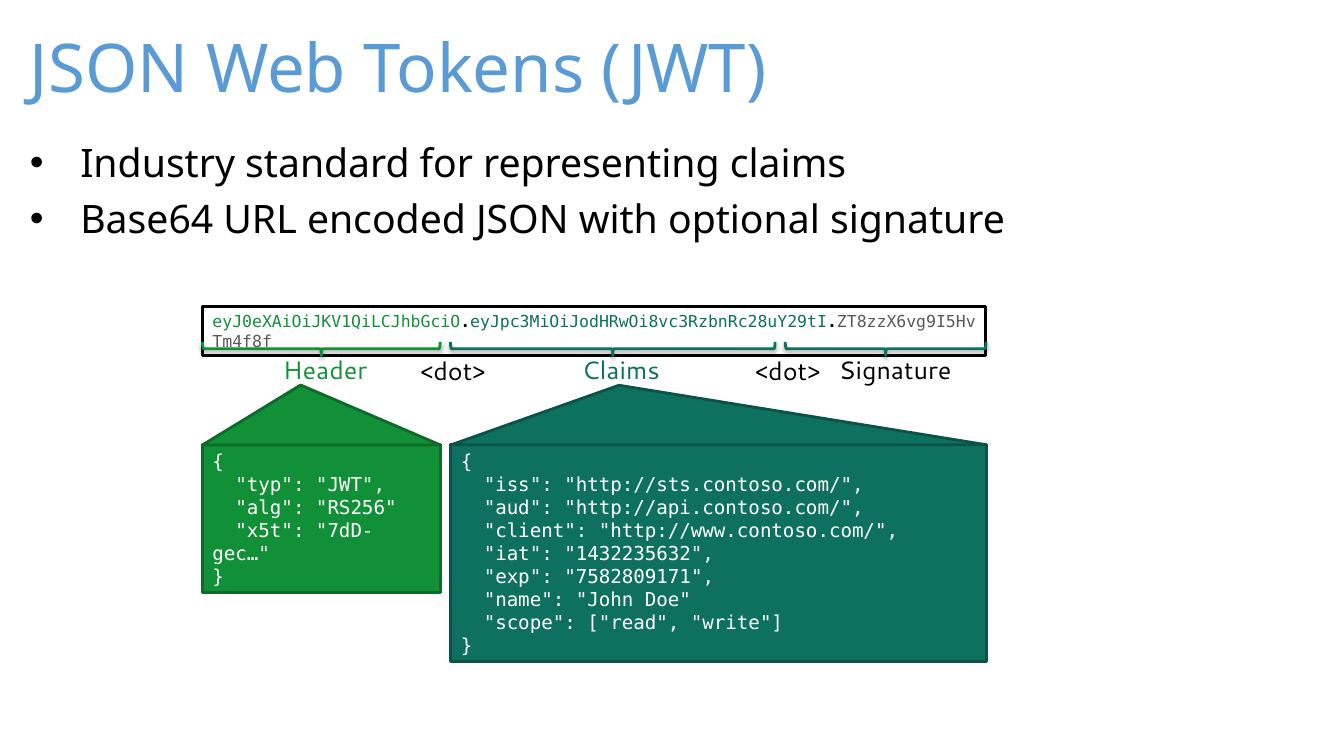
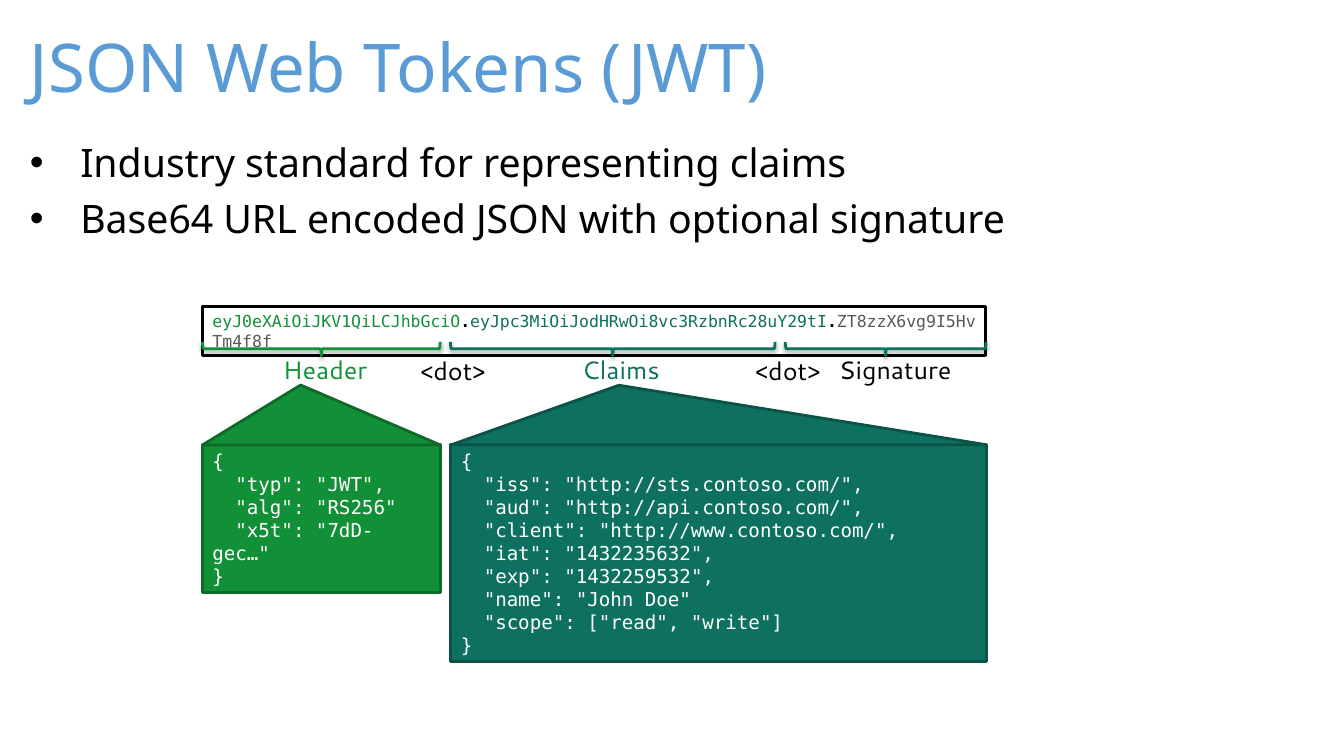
7582809171: 7582809171 -> 1432259532
